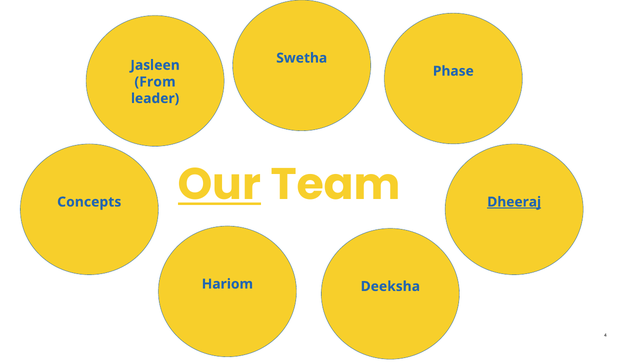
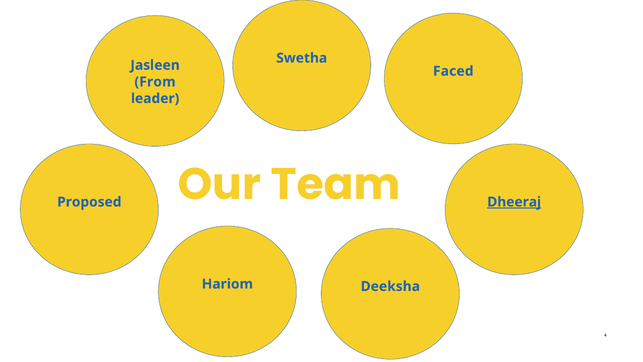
Phase: Phase -> Faced
Our underline: present -> none
Concepts: Concepts -> Proposed
